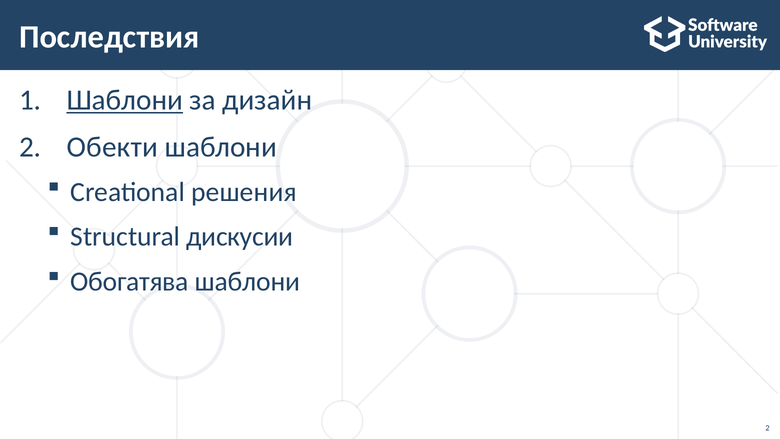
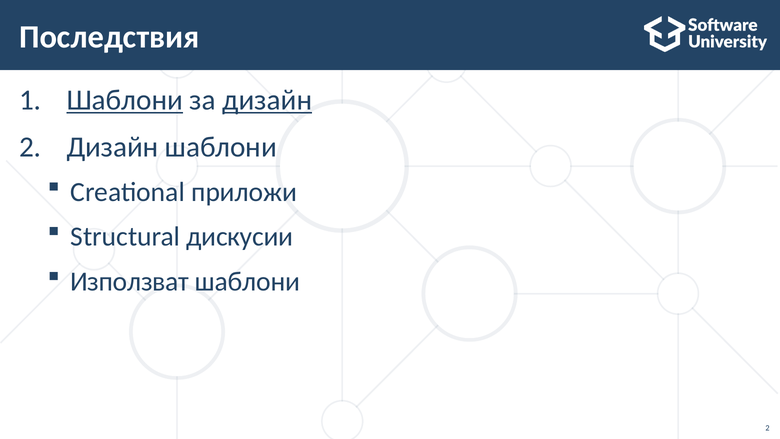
дизайн at (267, 100) underline: none -> present
2 Обекти: Обекти -> Дизайн
решения: решения -> приложи
Обогатява: Обогатява -> Използват
